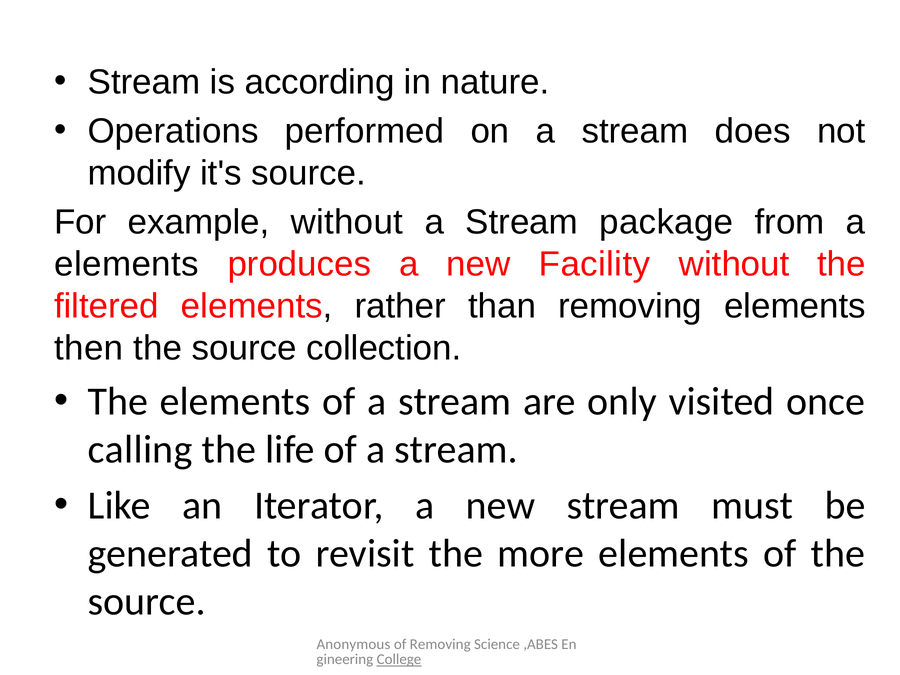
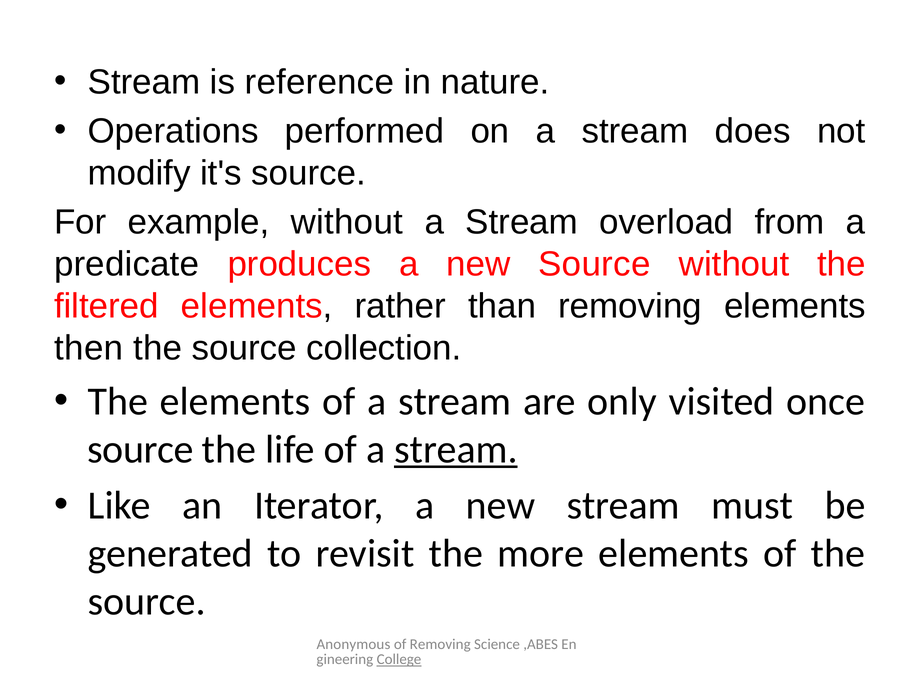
according: according -> reference
package: package -> overload
elements at (127, 264): elements -> predicate
new Facility: Facility -> Source
calling at (140, 450): calling -> source
stream at (456, 450) underline: none -> present
